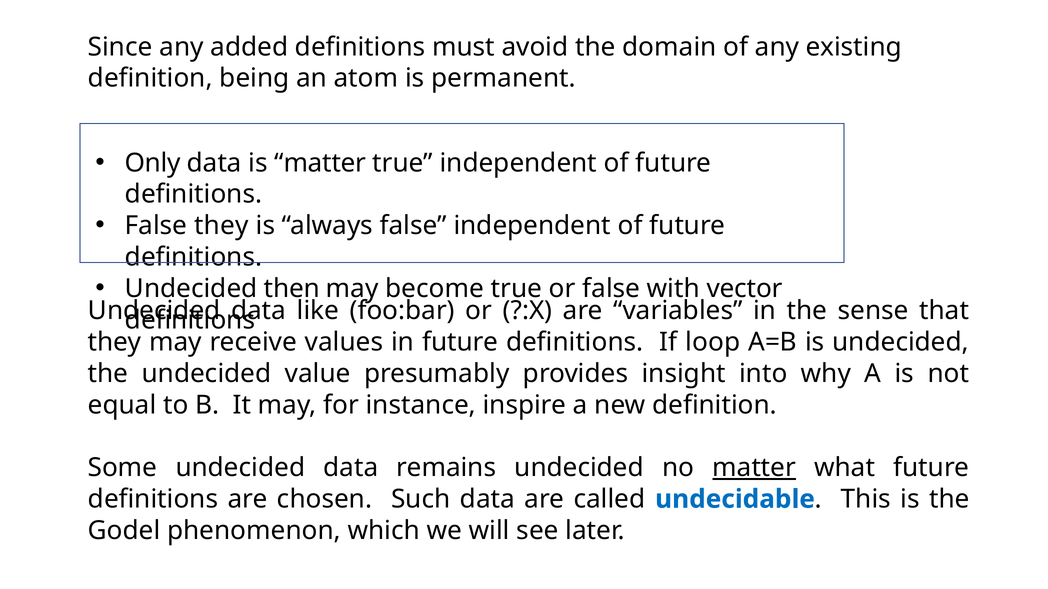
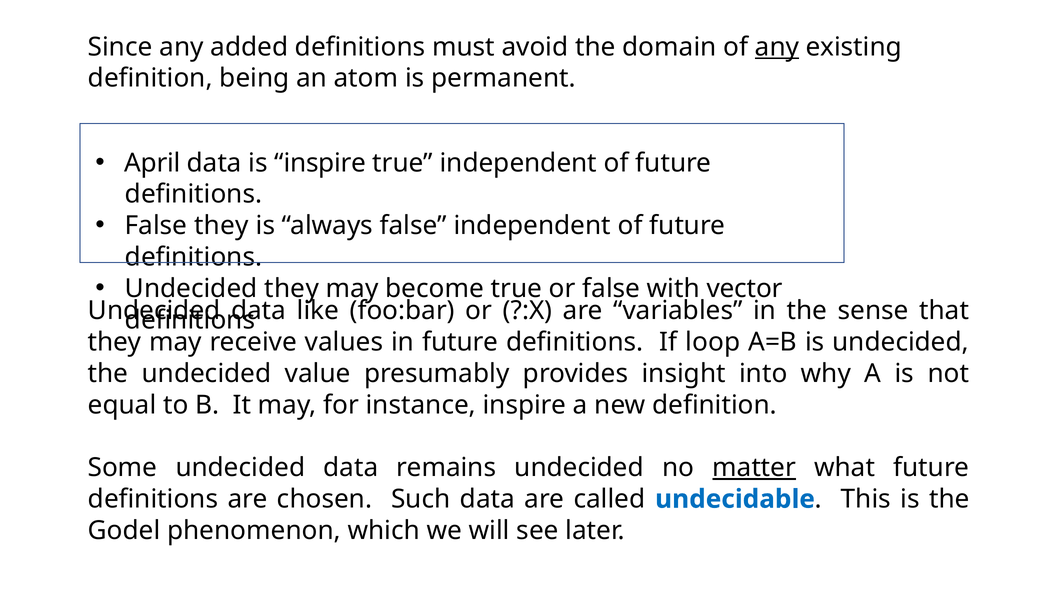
any at (777, 47) underline: none -> present
Only: Only -> April
is matter: matter -> inspire
Undecided then: then -> they
